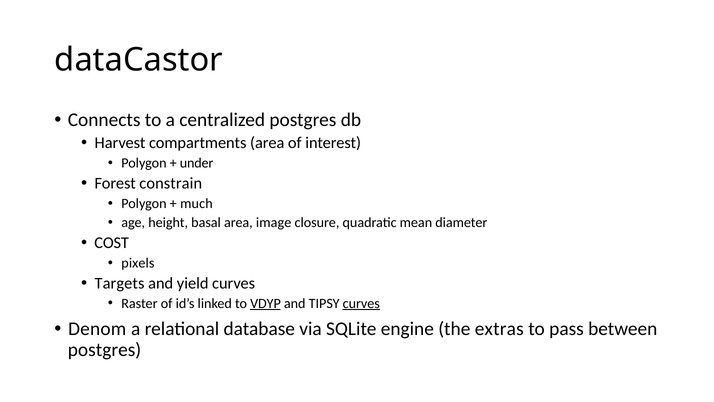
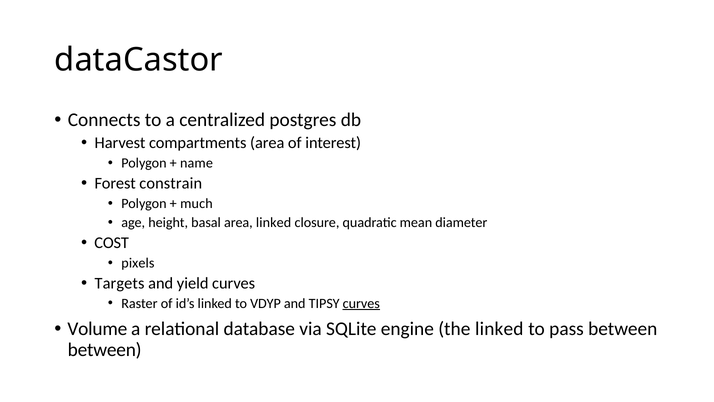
under: under -> name
area image: image -> linked
VDYP underline: present -> none
Denom: Denom -> Volume
the extras: extras -> linked
postgres at (105, 349): postgres -> between
